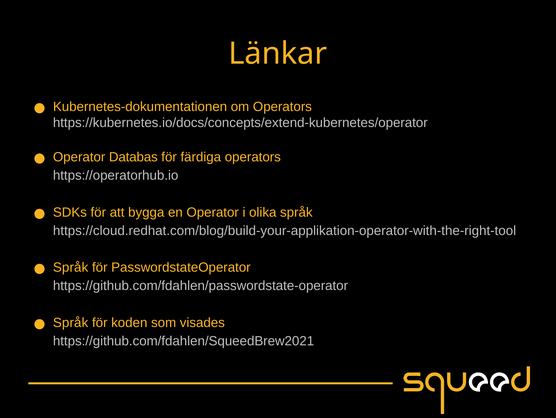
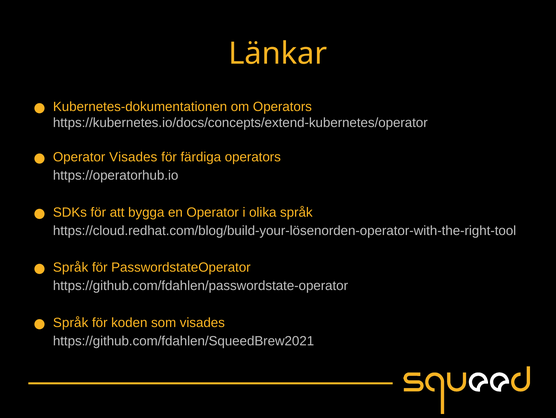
Operator Databas: Databas -> Visades
https://cloud.redhat.com/blog/build-your-applikation-operator-with-the-right-tool: https://cloud.redhat.com/blog/build-your-applikation-operator-with-the-right-tool -> https://cloud.redhat.com/blog/build-your-lösenorden-operator-with-the-right-tool
